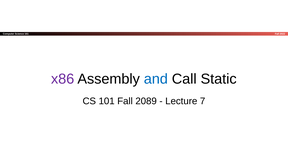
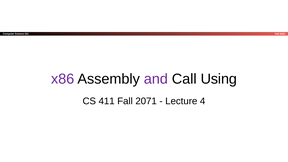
and colour: blue -> purple
Static: Static -> Using
101: 101 -> 411
2089: 2089 -> 2071
7: 7 -> 4
